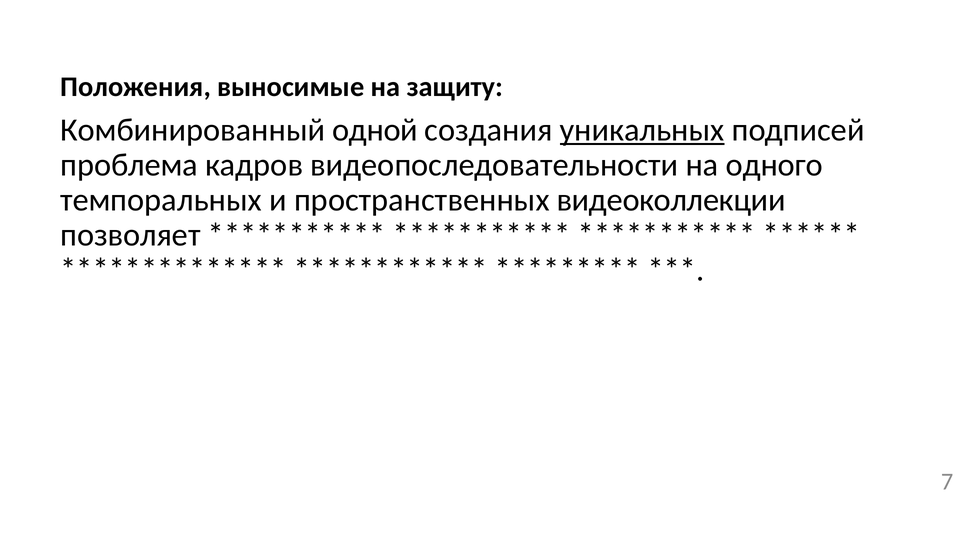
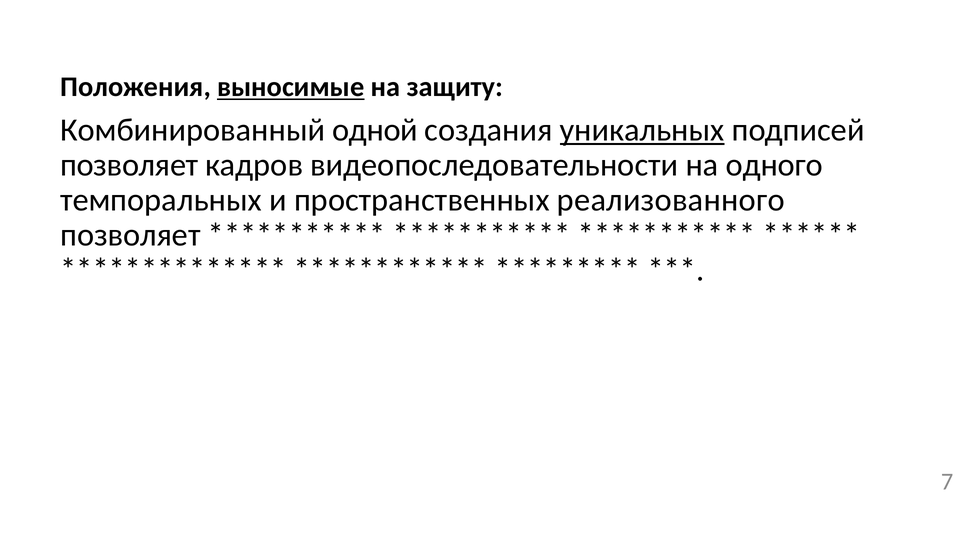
выносимые underline: none -> present
проблема at (129, 165): проблема -> позволяет
видеоколлекции: видеоколлекции -> реализованного
